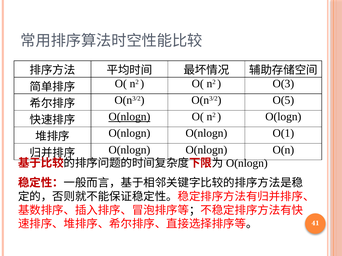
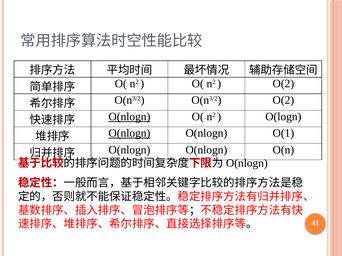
O(3 at (283, 84): O(3 -> O(2
O(n3/2 O(5: O(5 -> O(2
O(nlogn at (129, 133) underline: none -> present
